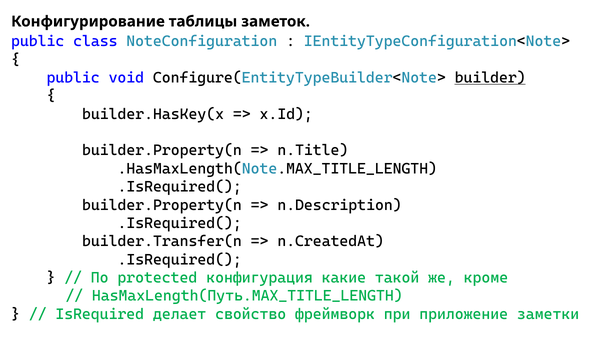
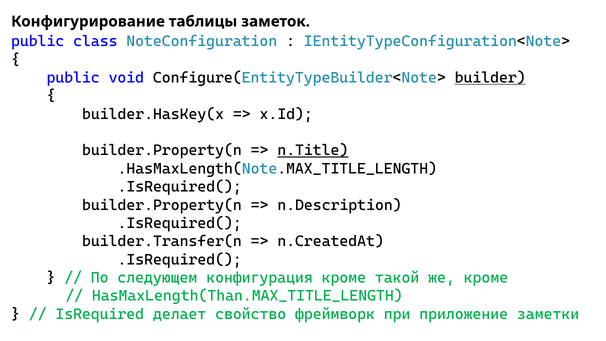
n.Title underline: none -> present
protected: protected -> следующем
конфигурация какие: какие -> кроме
HasMaxLength(Путь.MAX_TITLE_LENGTH: HasMaxLength(Путь.MAX_TITLE_LENGTH -> HasMaxLength(Than.MAX_TITLE_LENGTH
